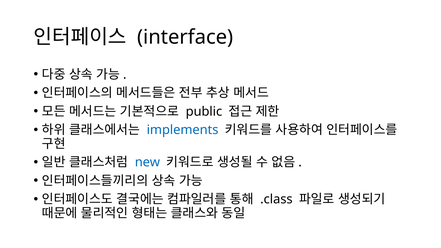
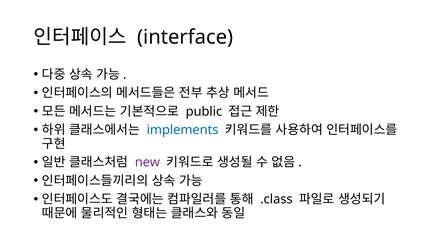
new colour: blue -> purple
